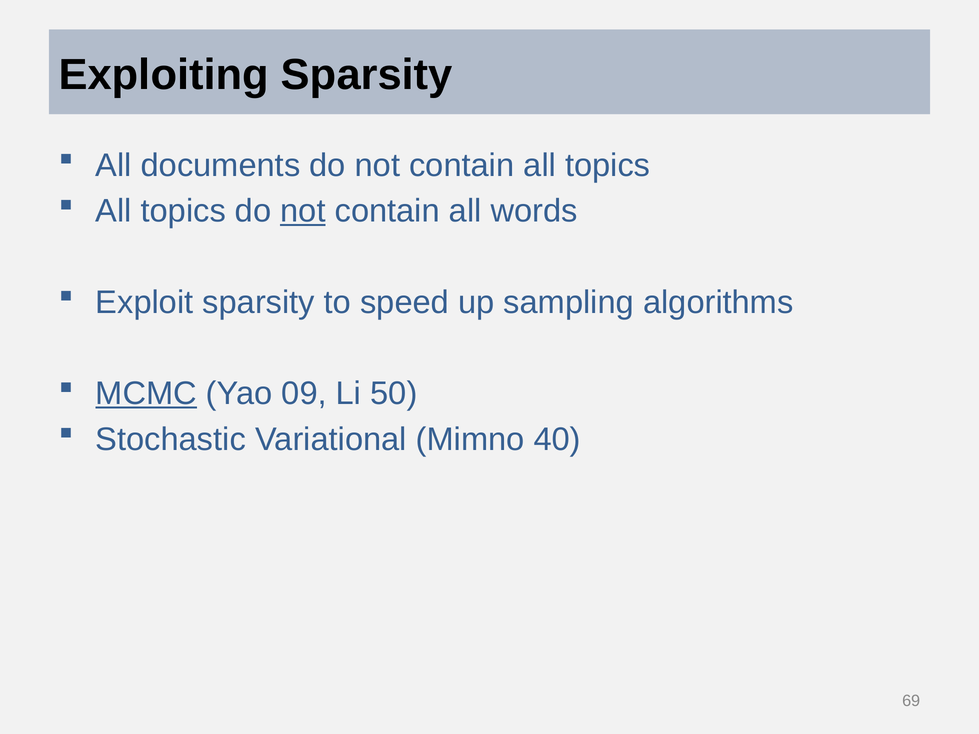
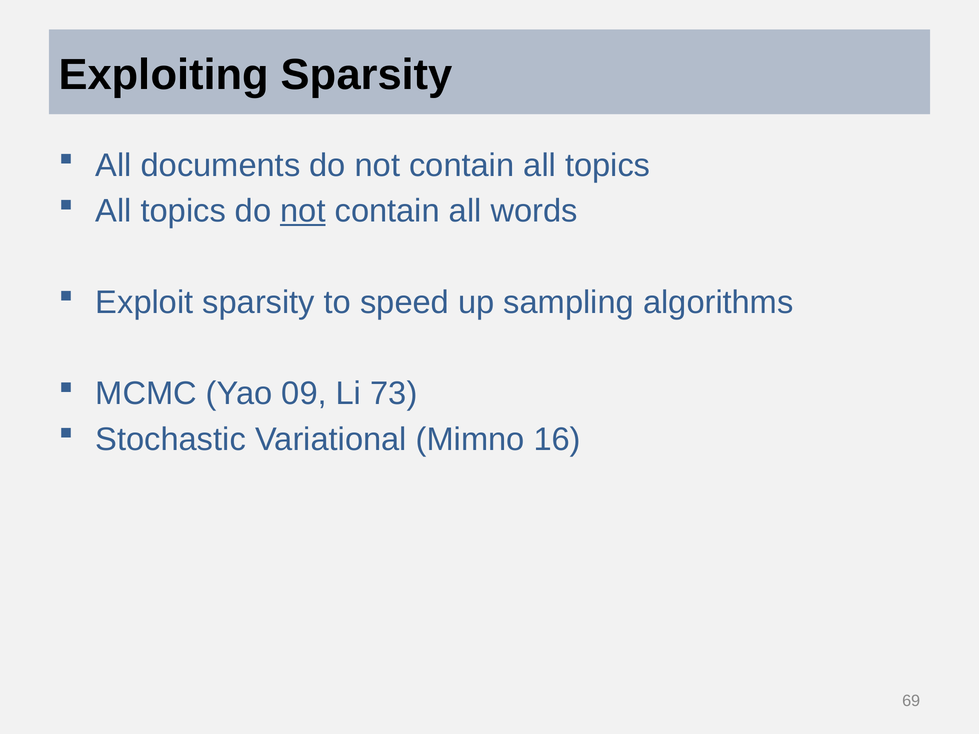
MCMC underline: present -> none
50: 50 -> 73
40: 40 -> 16
